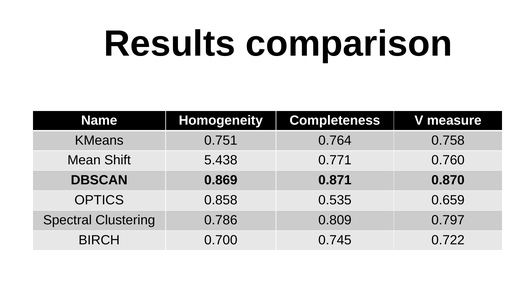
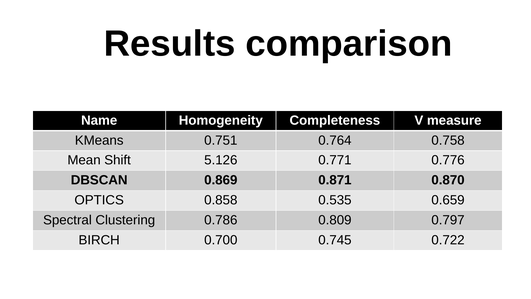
5.438: 5.438 -> 5.126
0.760: 0.760 -> 0.776
